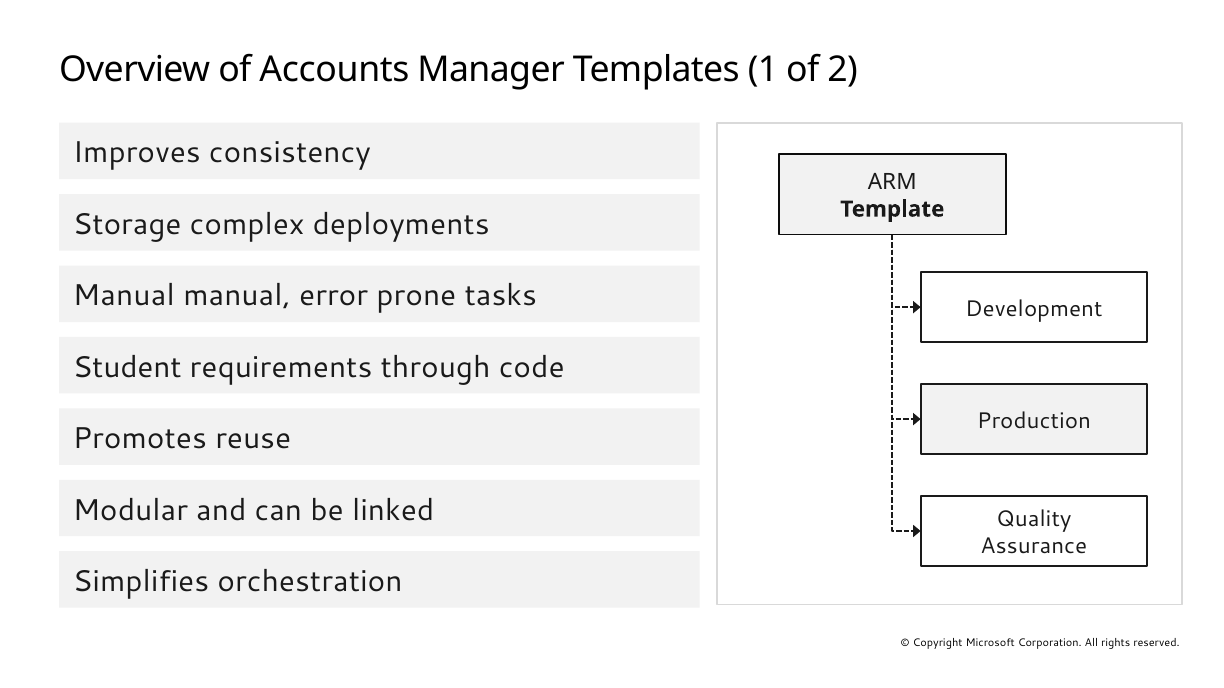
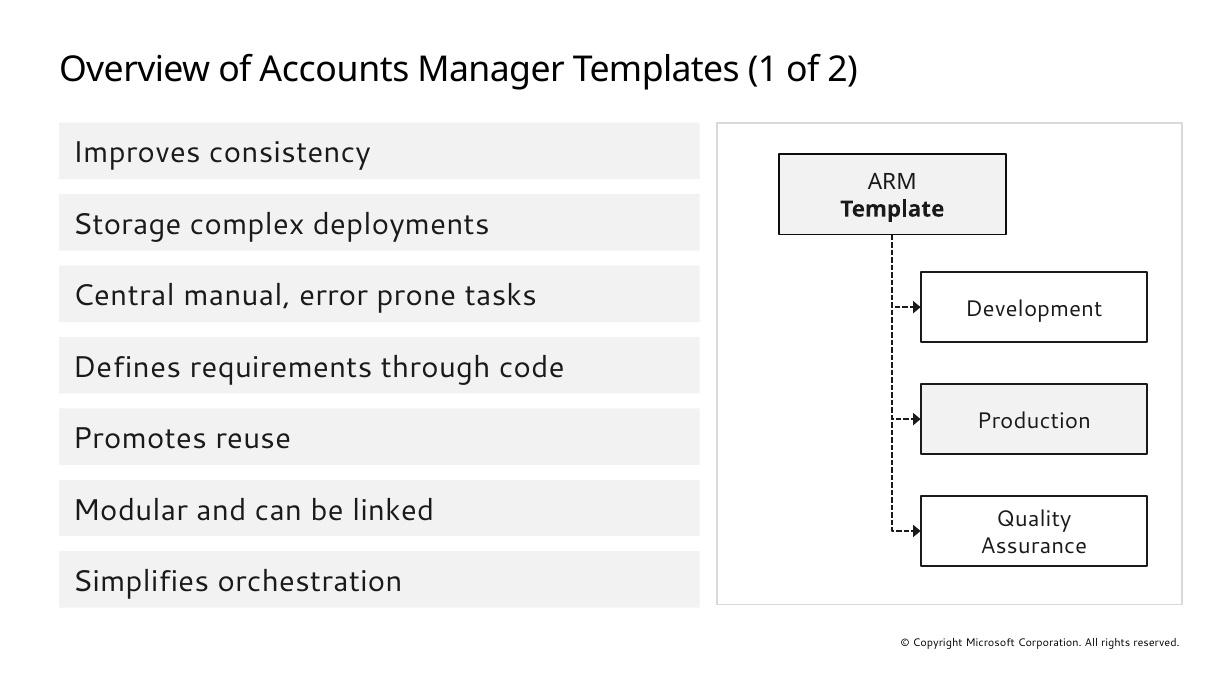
Manual at (124, 296): Manual -> Central
Student: Student -> Defines
